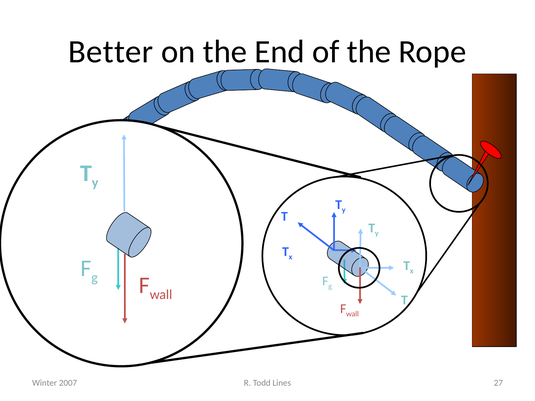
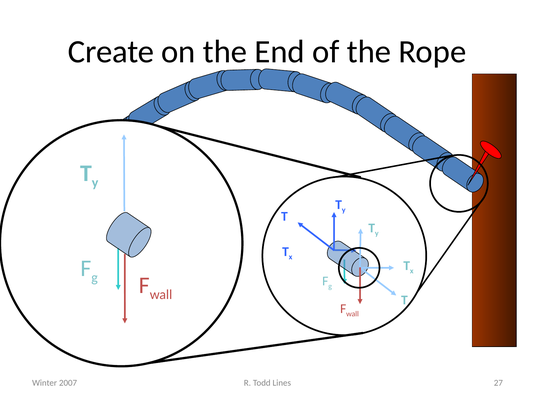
Better: Better -> Create
